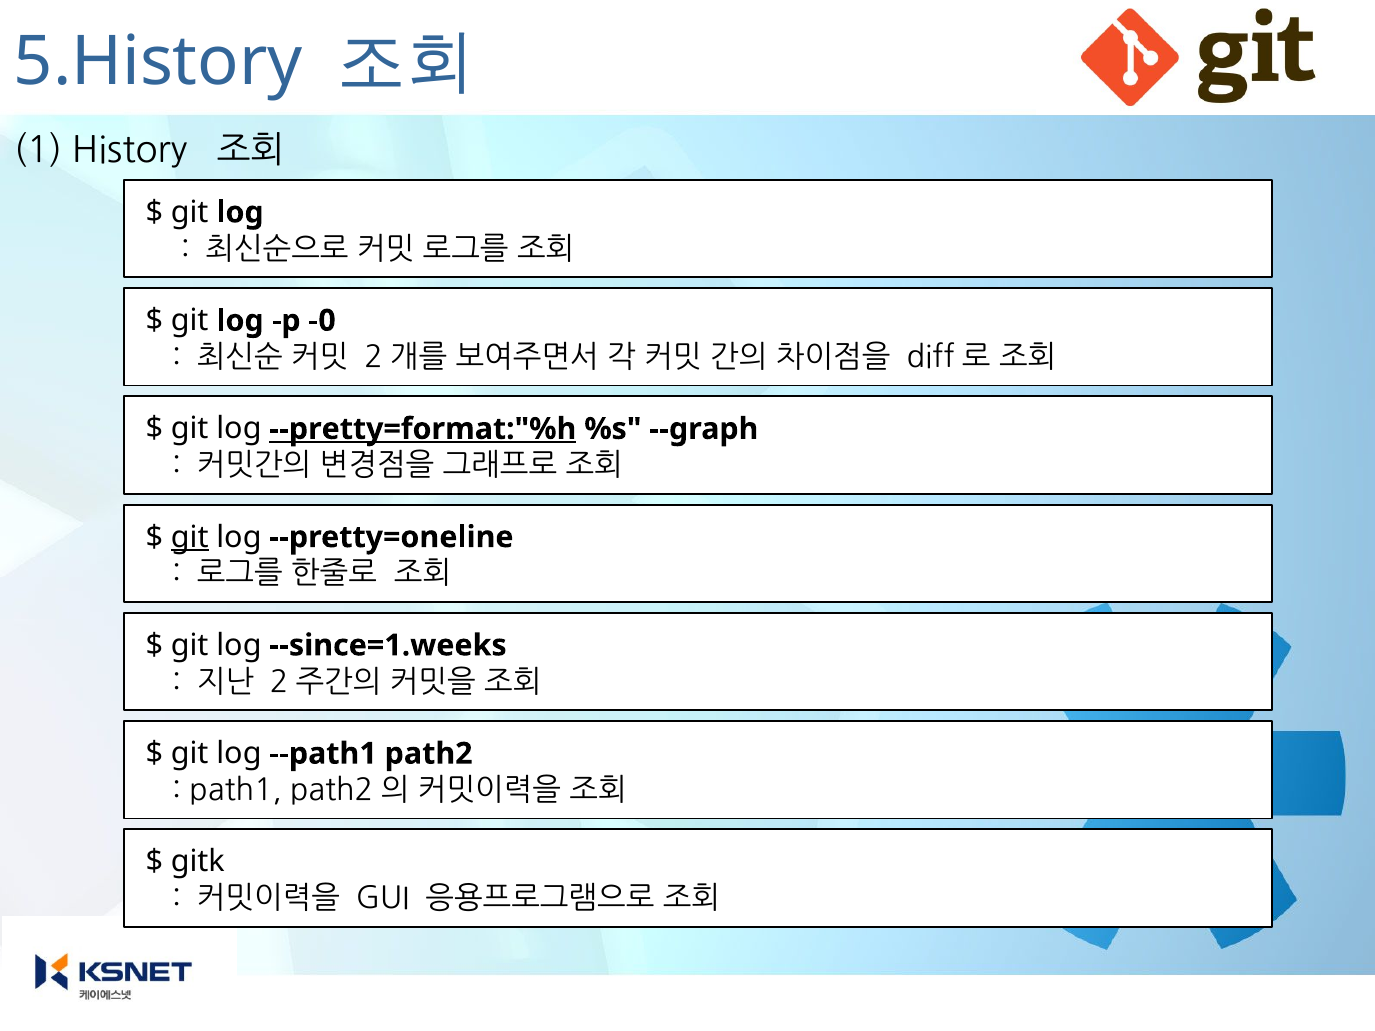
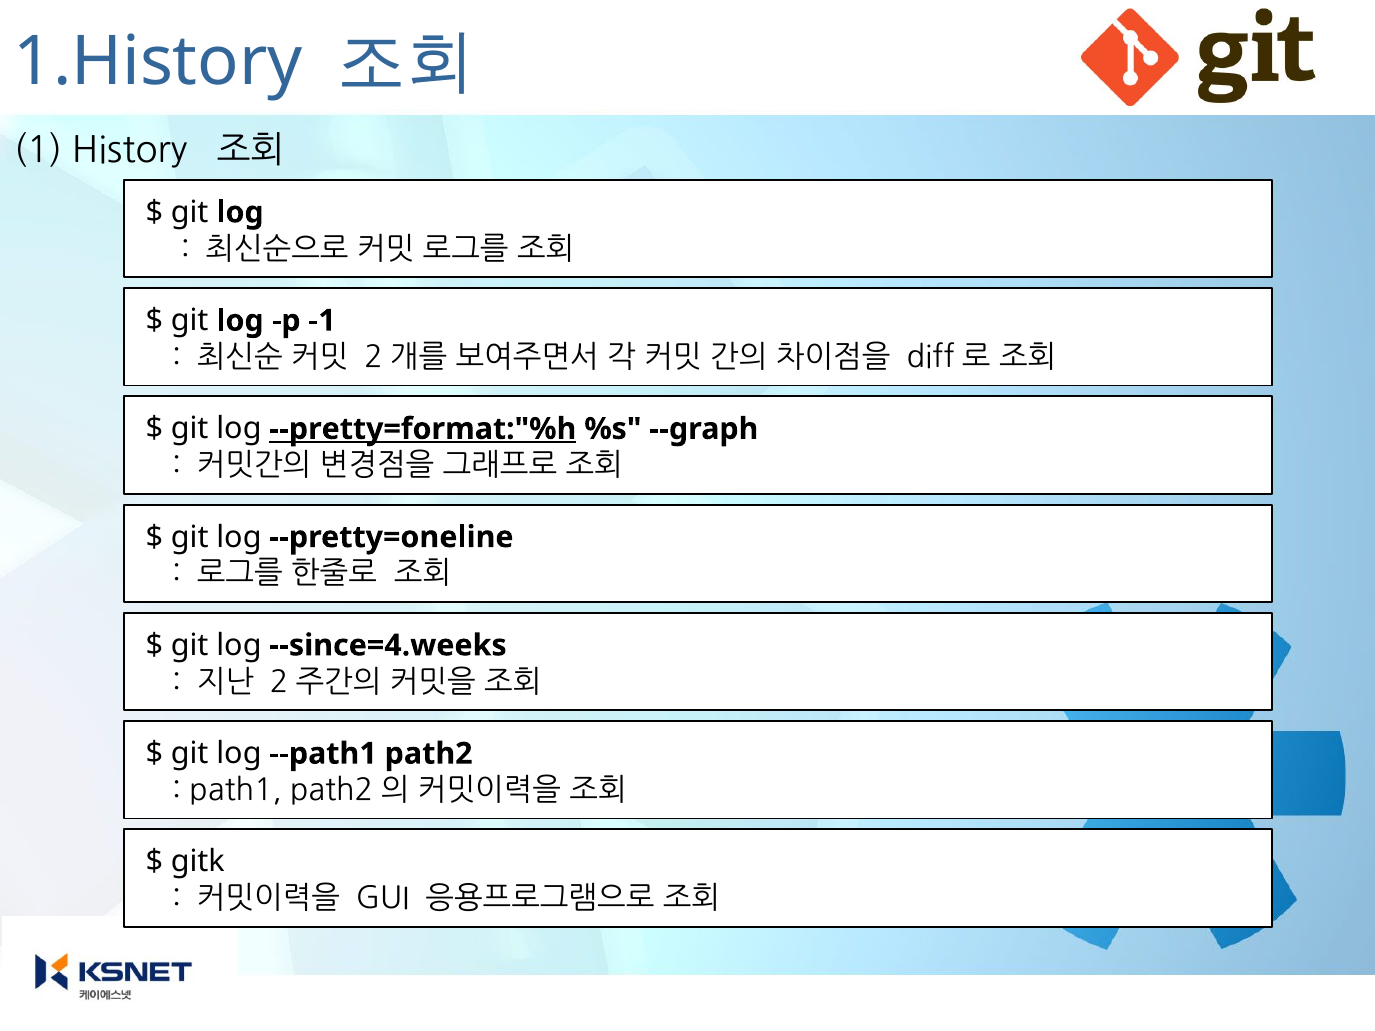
5.History: 5.History -> 1.History
-0: -0 -> -1
git at (190, 537) underline: present -> none
--since=1.weeks: --since=1.weeks -> --since=4.weeks
